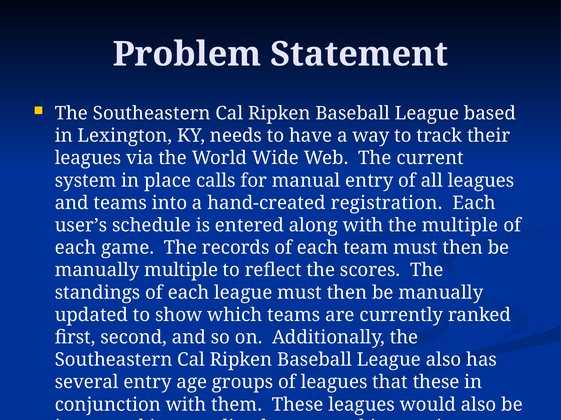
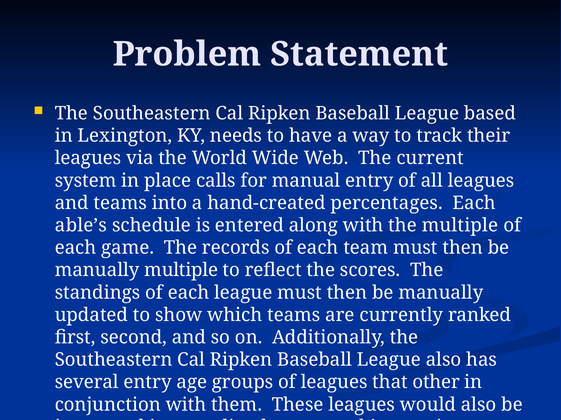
registration: registration -> percentages
user’s: user’s -> able’s
that these: these -> other
